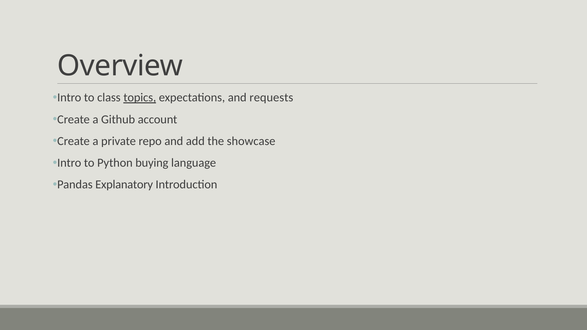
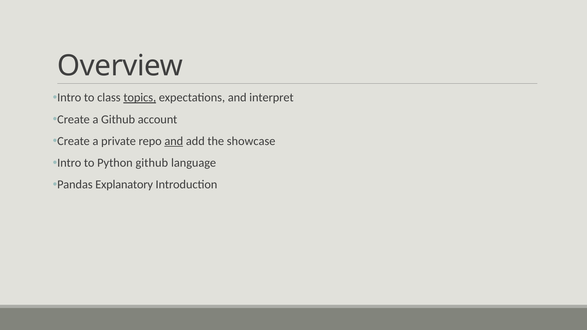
requests: requests -> interpret
and at (174, 141) underline: none -> present
Python buying: buying -> github
